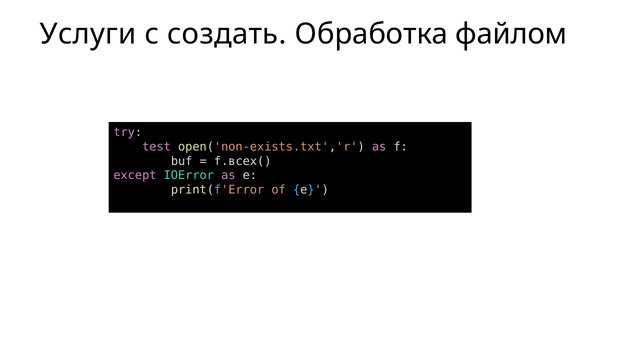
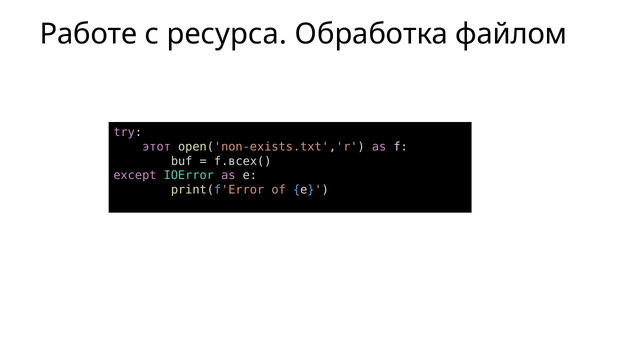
Услуги: Услуги -> Работе
создать: создать -> ресурса
test: test -> этот
